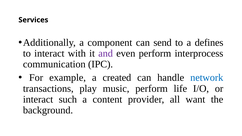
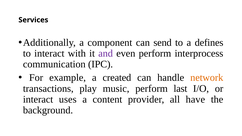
network colour: blue -> orange
life: life -> last
such: such -> uses
want: want -> have
